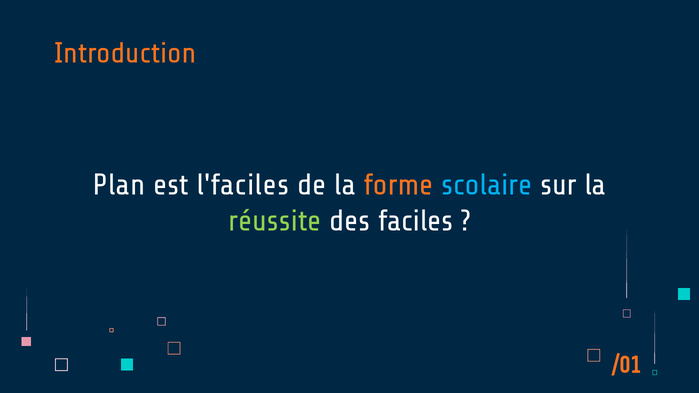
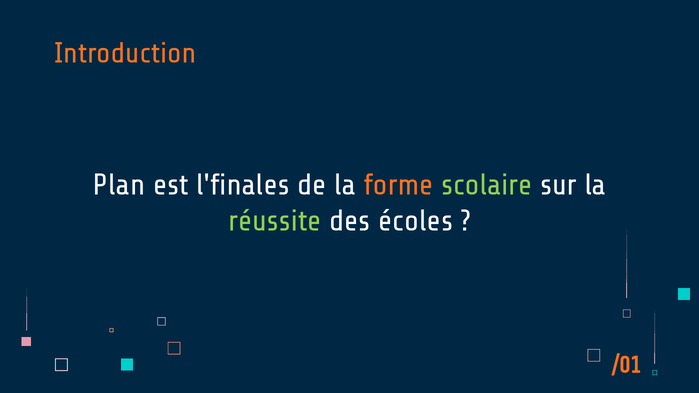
l'faciles: l'faciles -> l'finales
scolaire colour: light blue -> light green
faciles: faciles -> écoles
